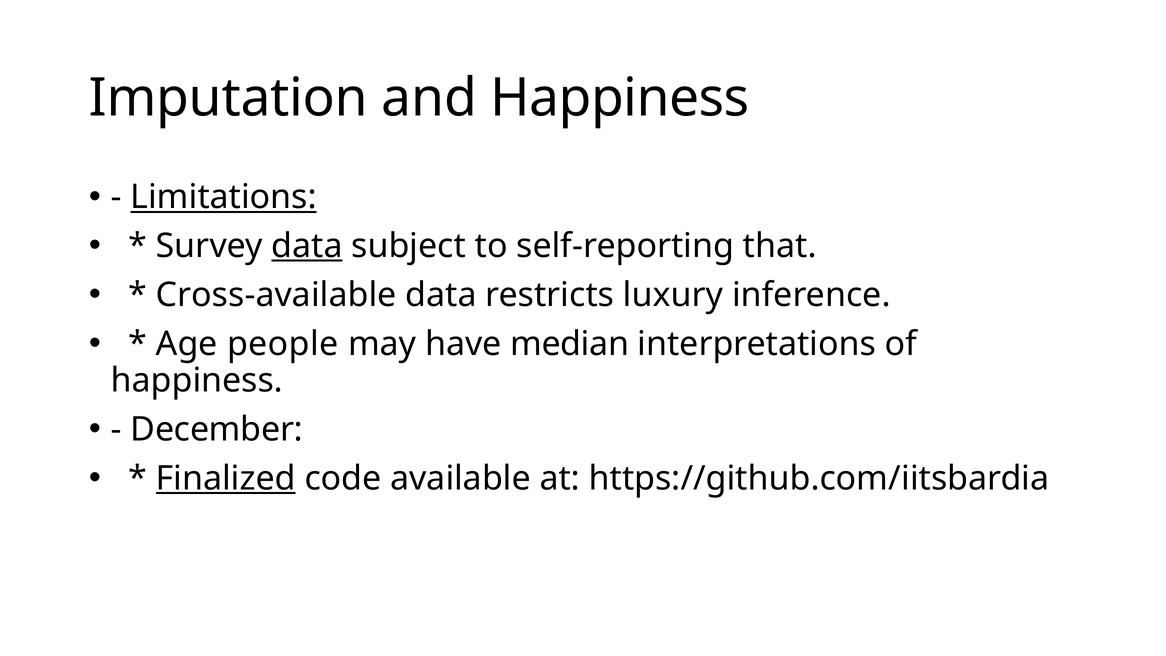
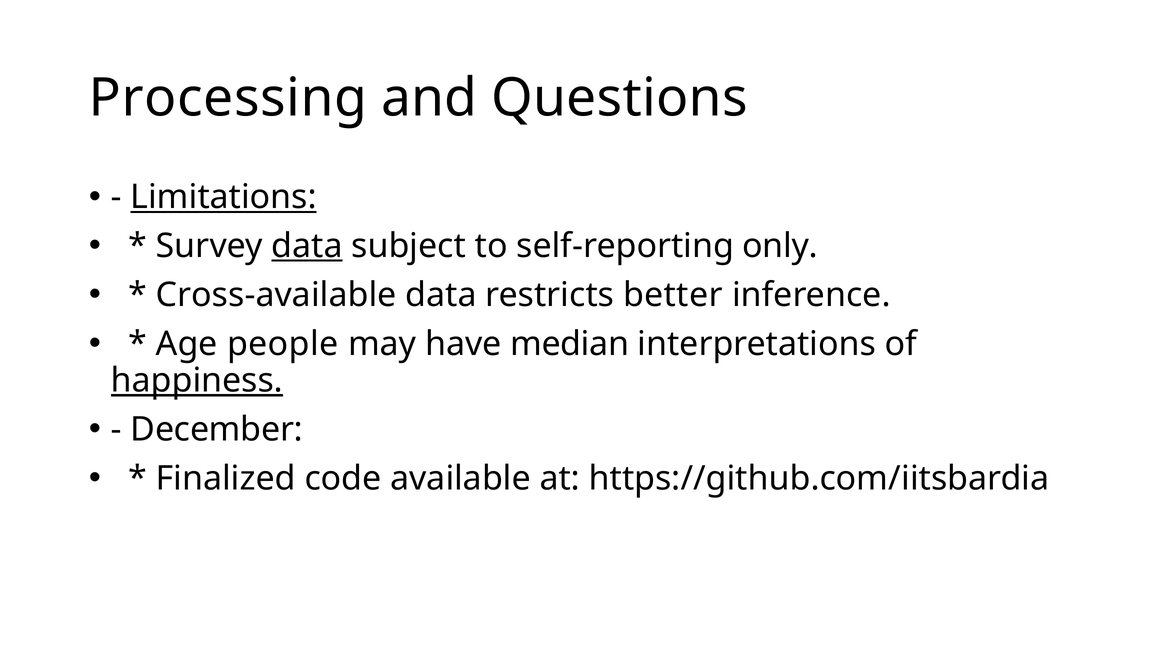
Imputation: Imputation -> Processing
and Happiness: Happiness -> Questions
that: that -> only
luxury: luxury -> better
happiness at (197, 381) underline: none -> present
Finalized underline: present -> none
